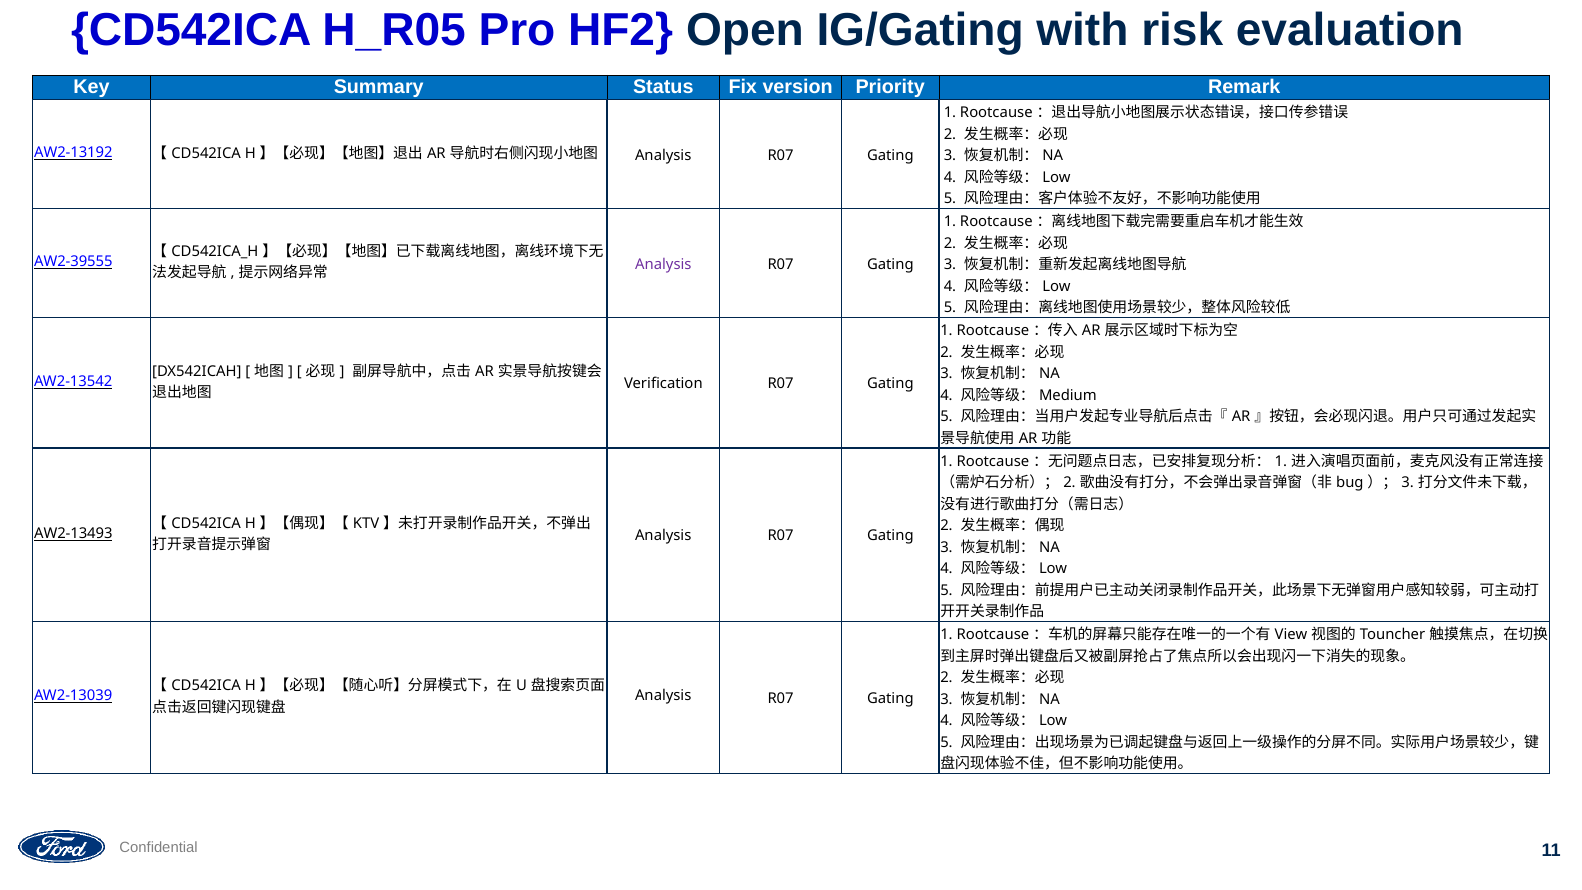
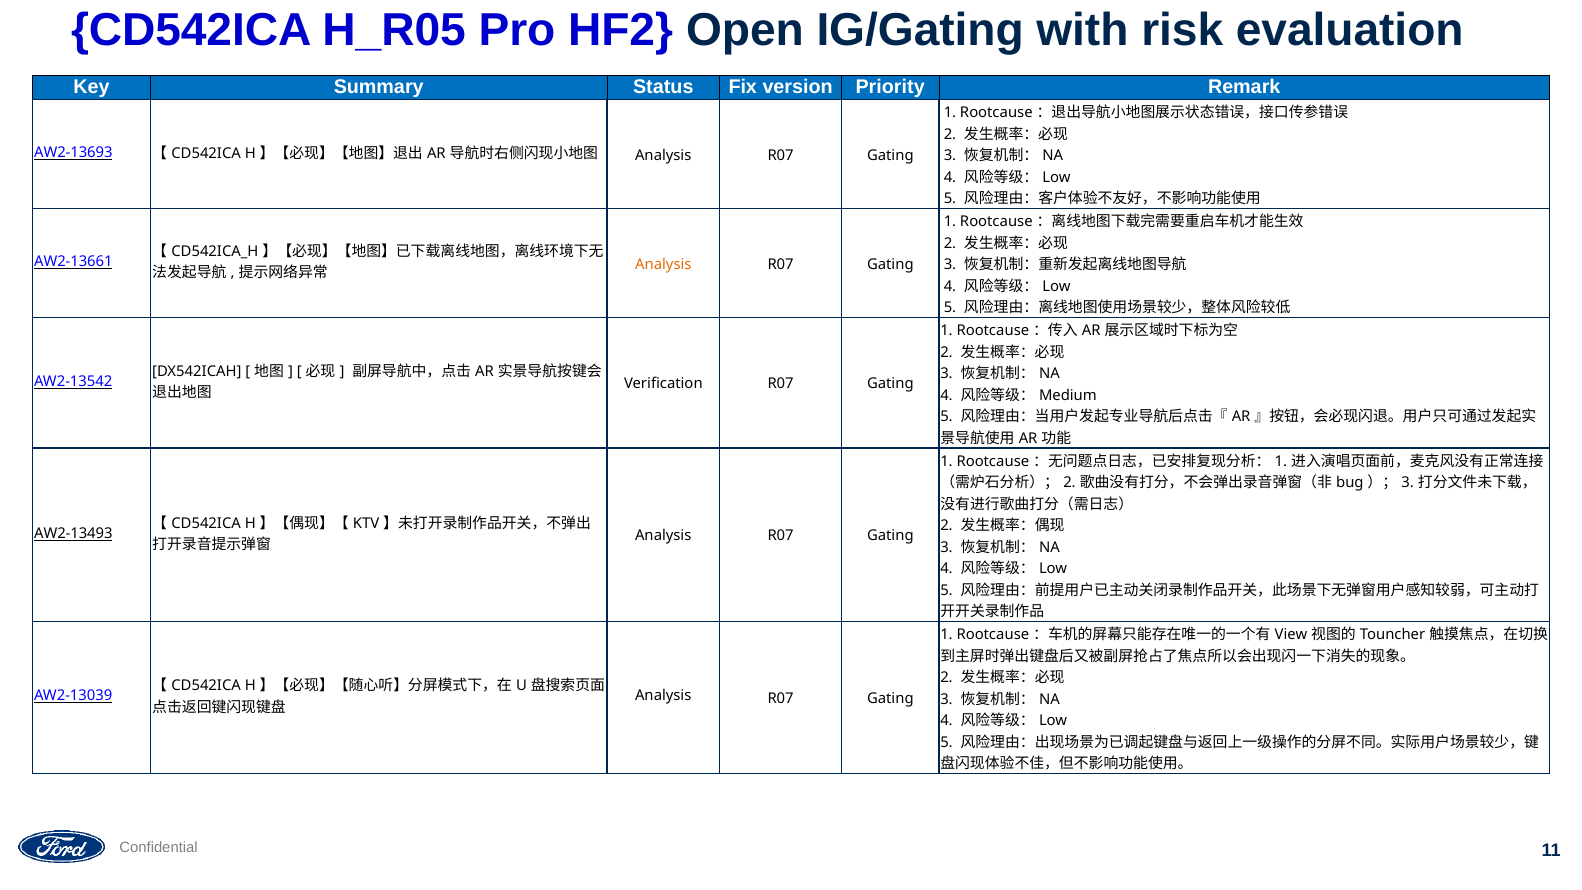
AW2-13192: AW2-13192 -> AW2-13693
AW2-39555: AW2-39555 -> AW2-13661
Analysis at (663, 264) colour: purple -> orange
